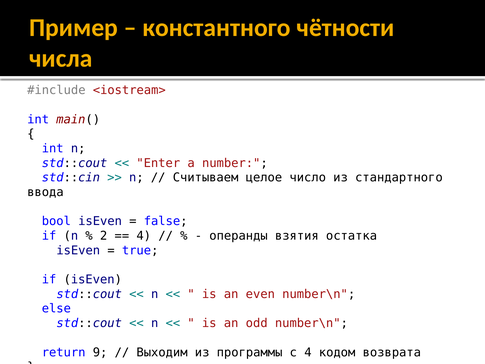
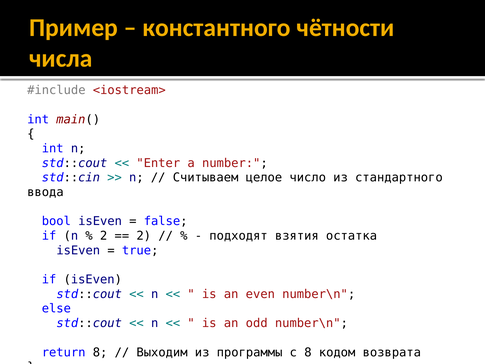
4 at (144, 236): 4 -> 2
операнды: операнды -> подходят
return 9: 9 -> 8
с 4: 4 -> 8
